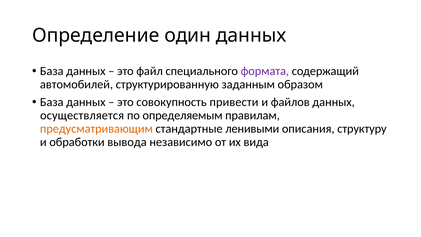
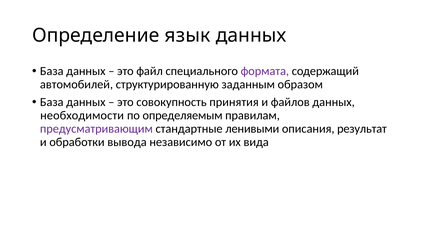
один: один -> язык
привести: привести -> принятия
осуществляется: осуществляется -> необходимости
предусматривающим colour: orange -> purple
структуру: структуру -> результат
